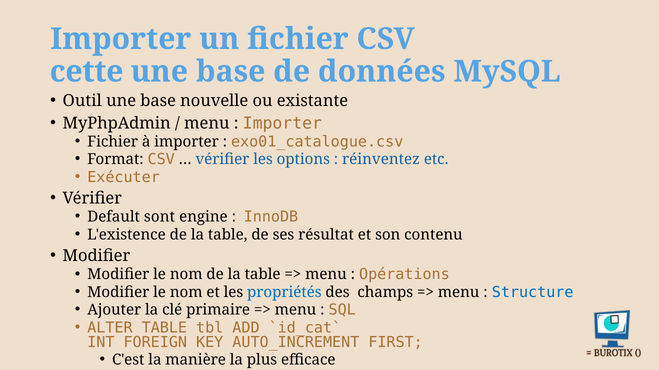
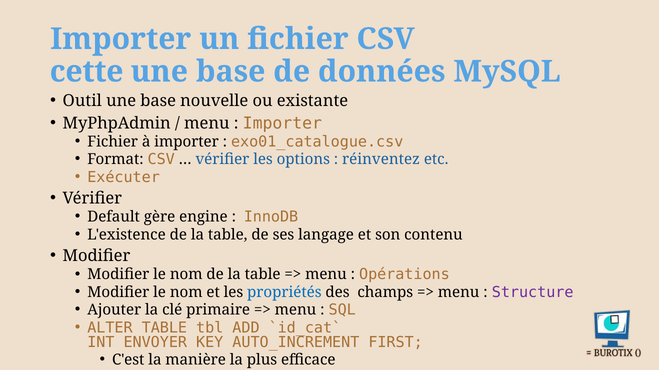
sont: sont -> gère
résultat: résultat -> langage
Structure colour: blue -> purple
FOREIGN: FOREIGN -> ENVOYER
